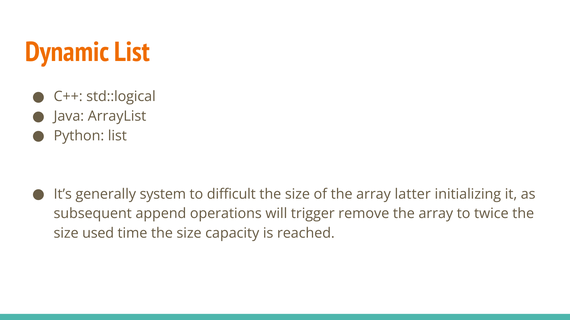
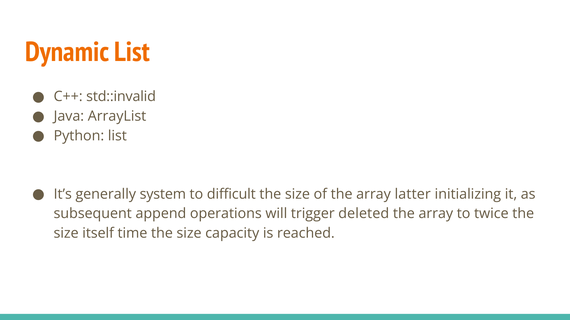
std::logical: std::logical -> std::invalid
remove: remove -> deleted
used: used -> itself
